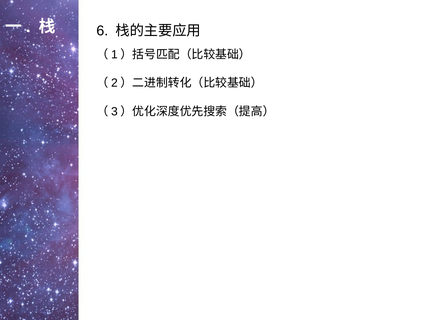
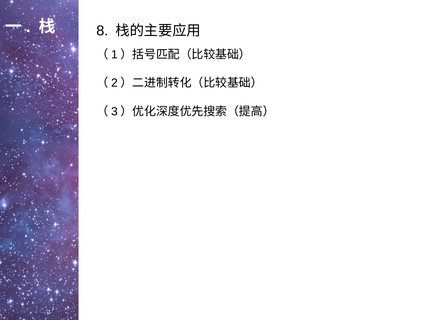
6: 6 -> 8
